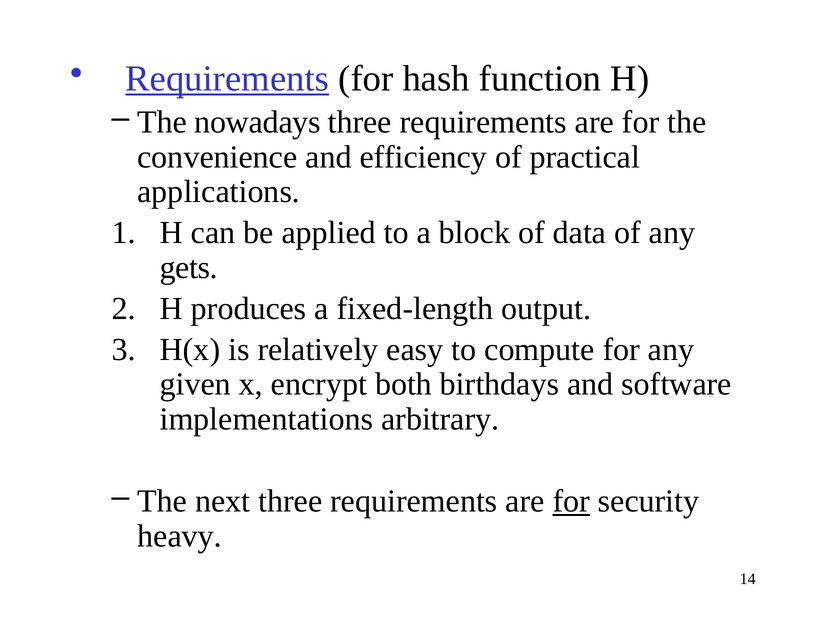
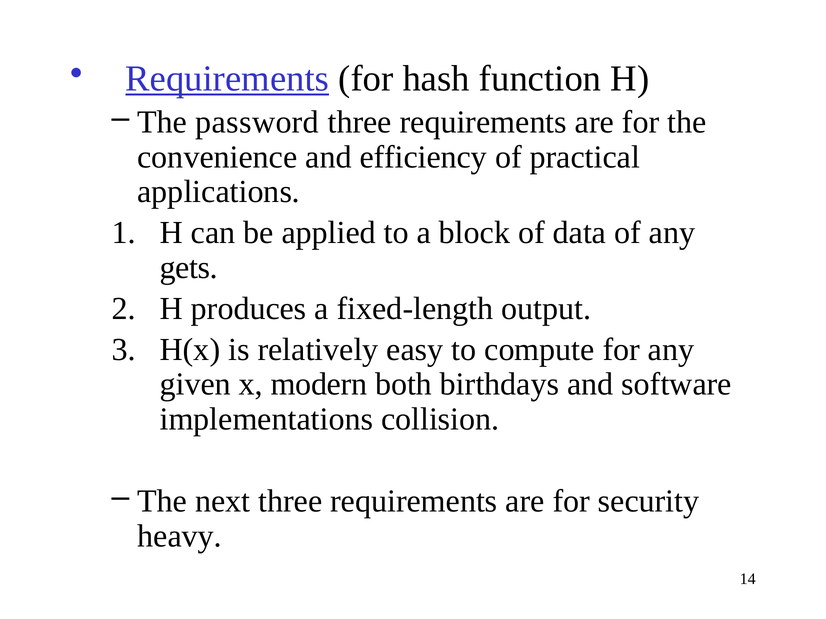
nowadays: nowadays -> password
encrypt: encrypt -> modern
arbitrary: arbitrary -> collision
for at (571, 502) underline: present -> none
